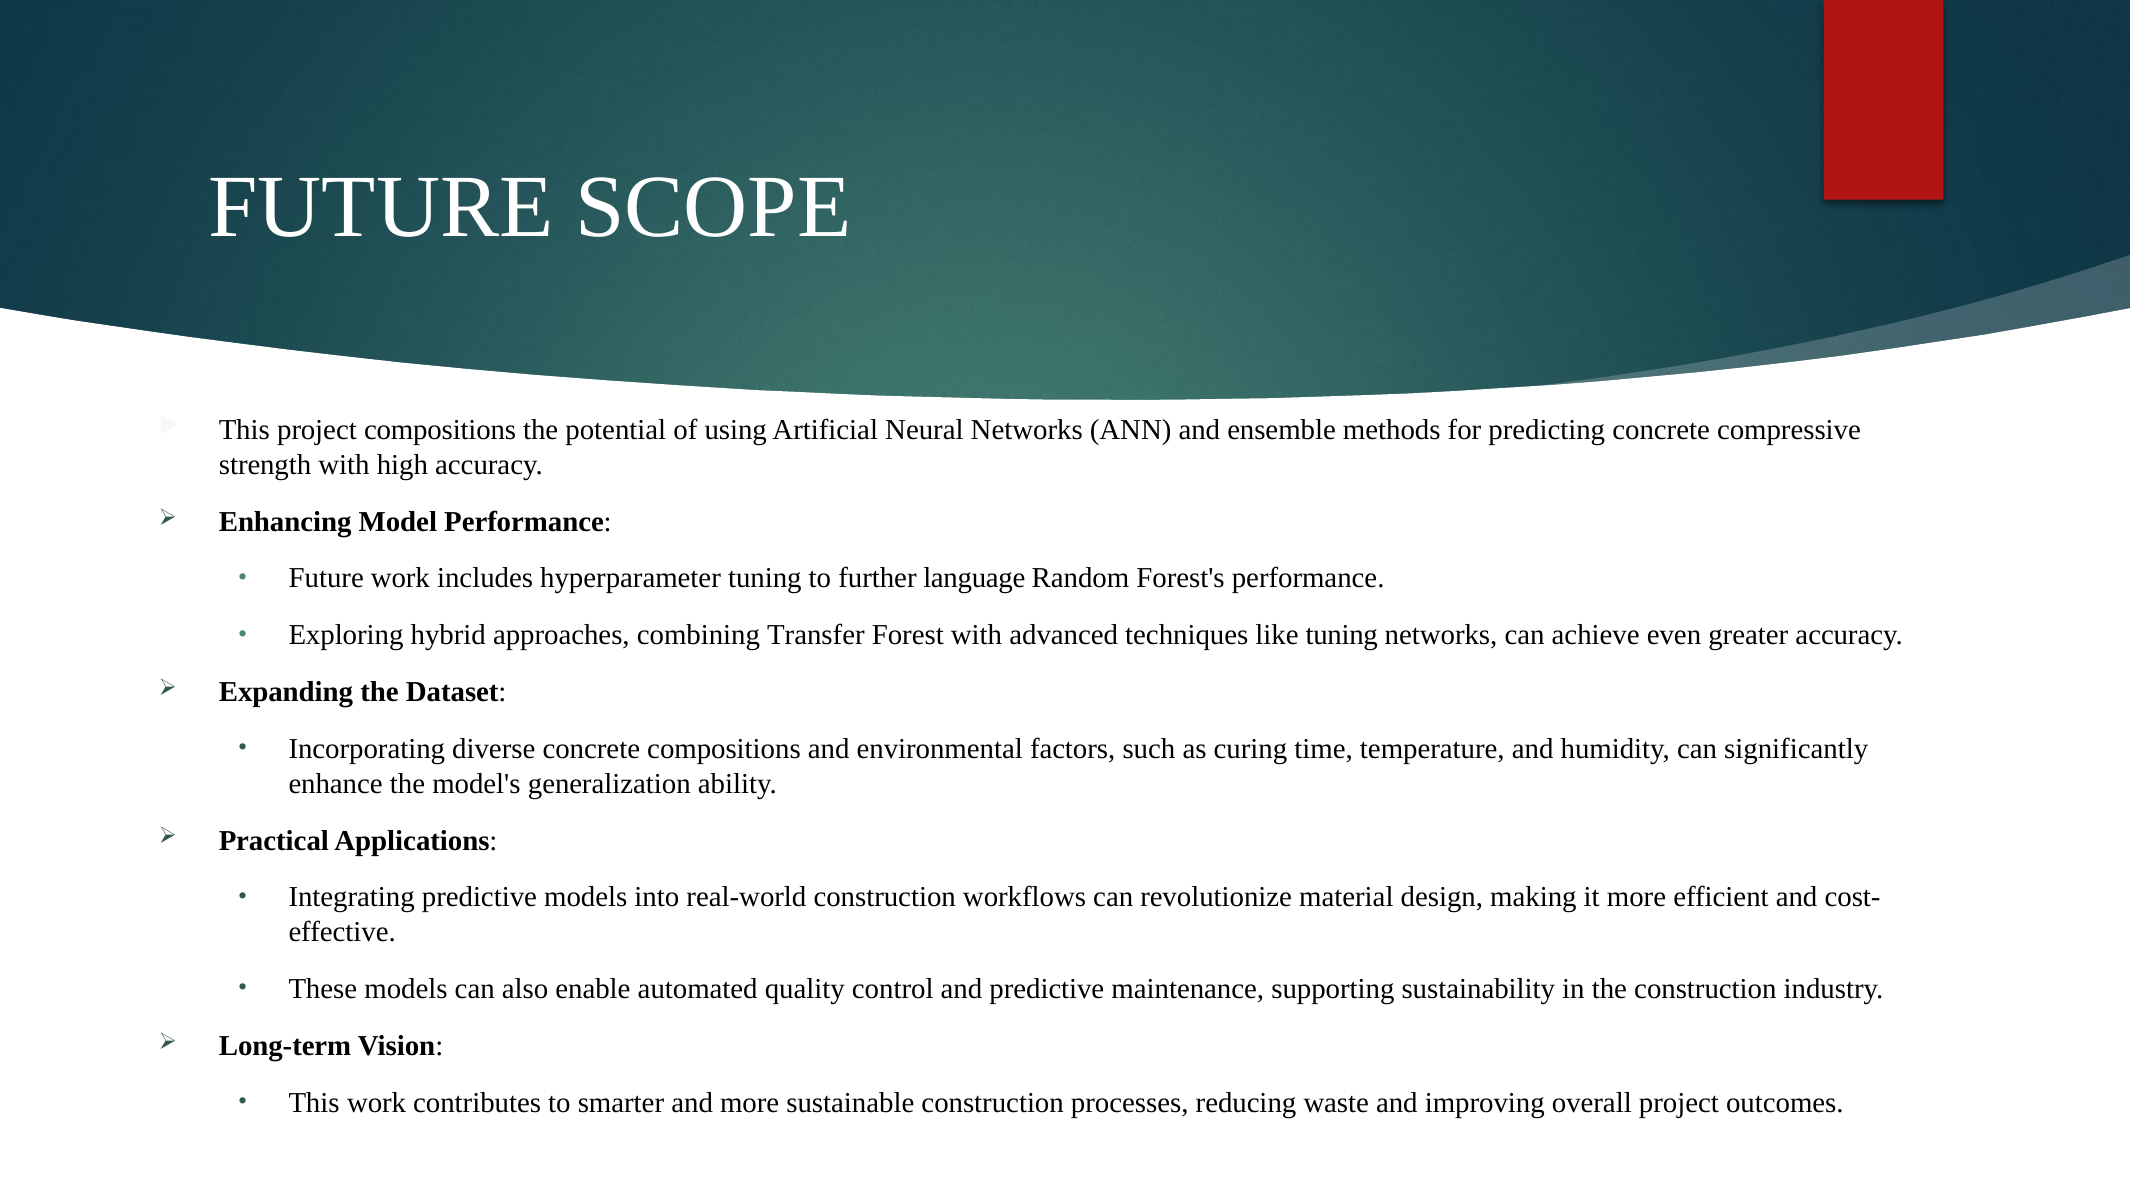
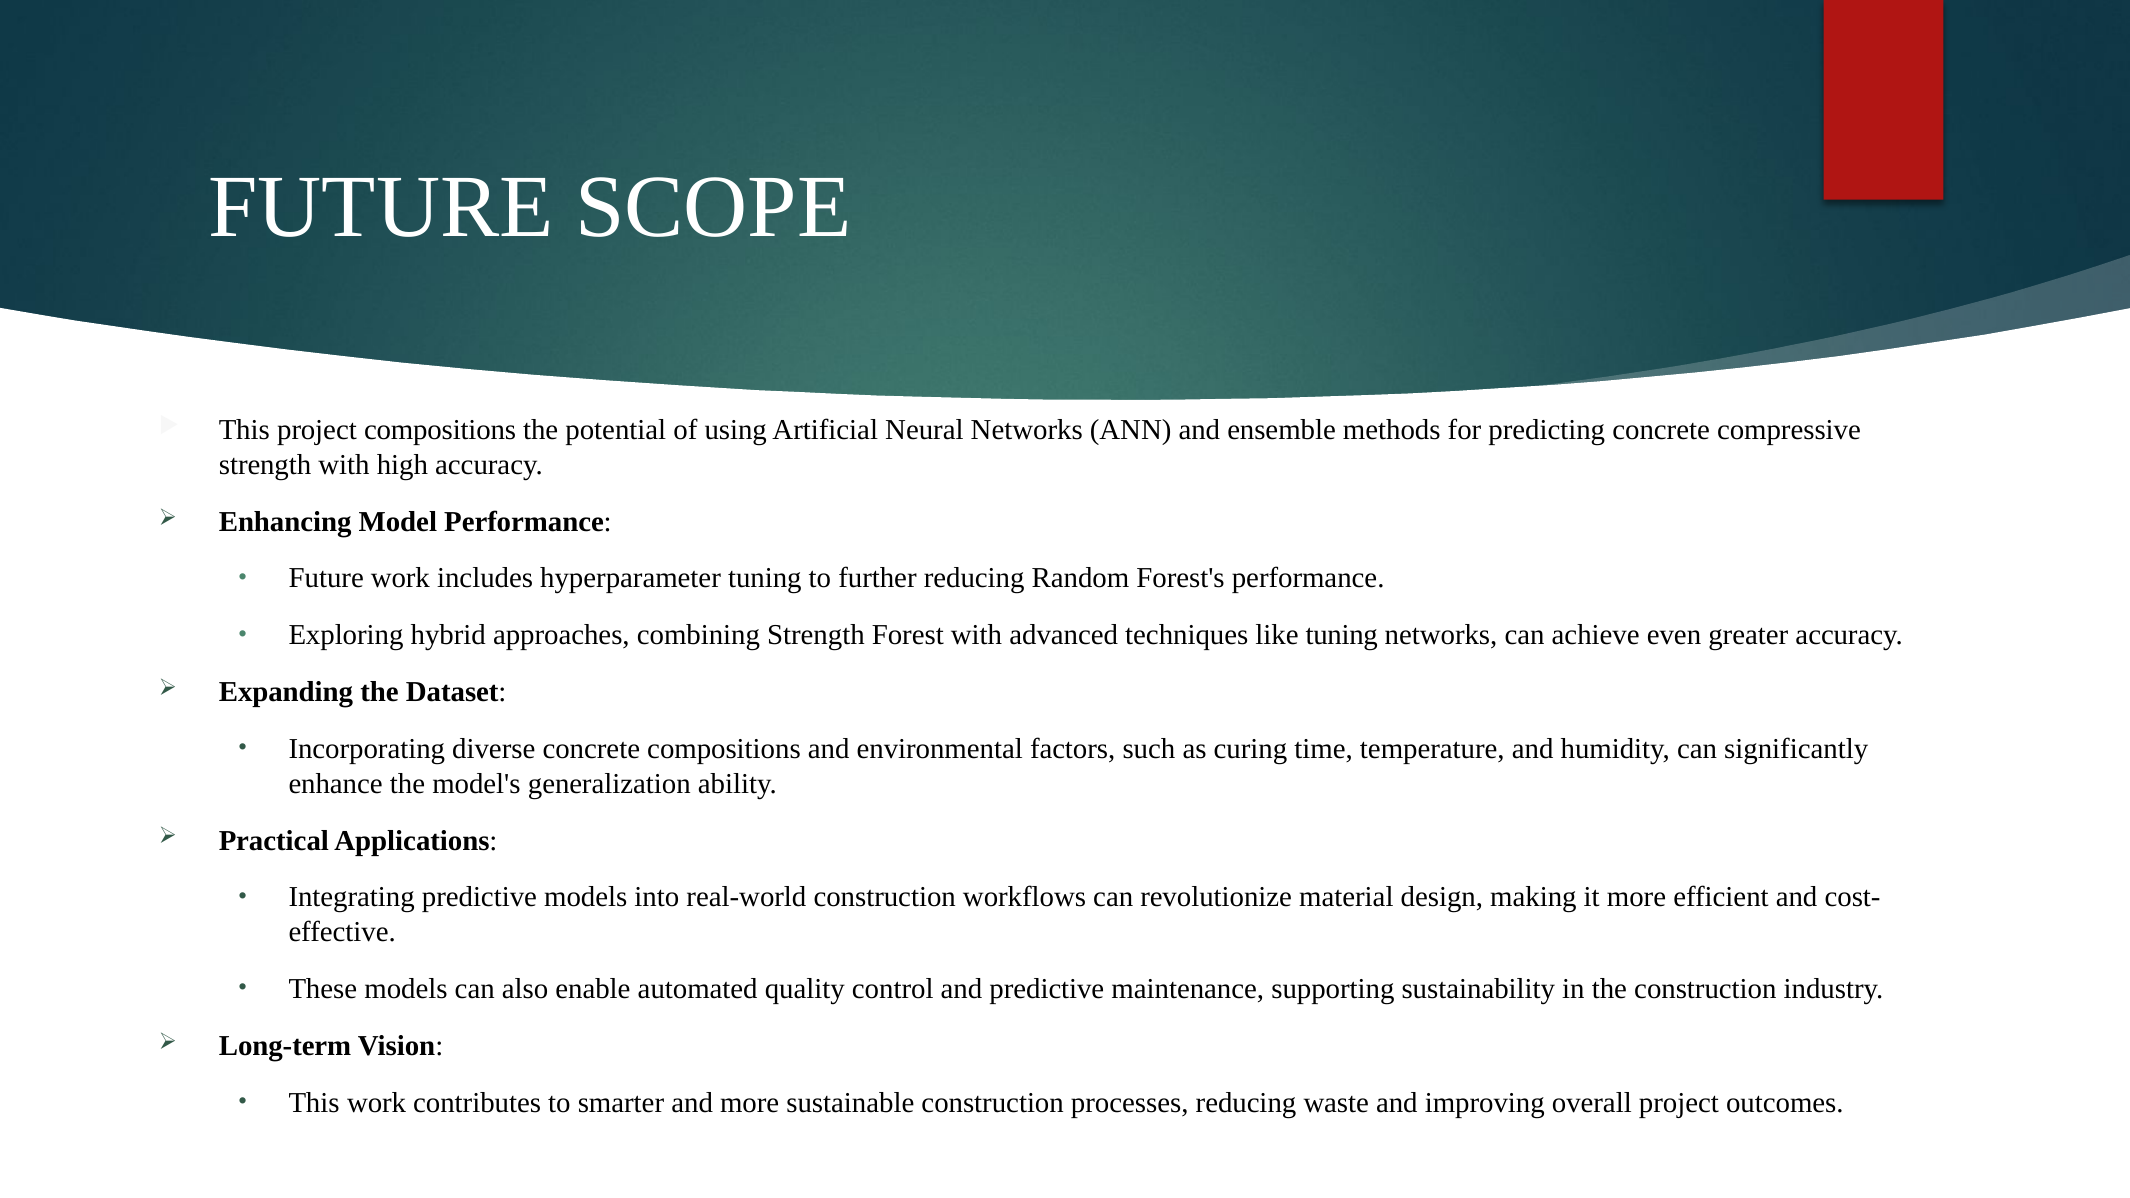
further language: language -> reducing
combining Transfer: Transfer -> Strength
